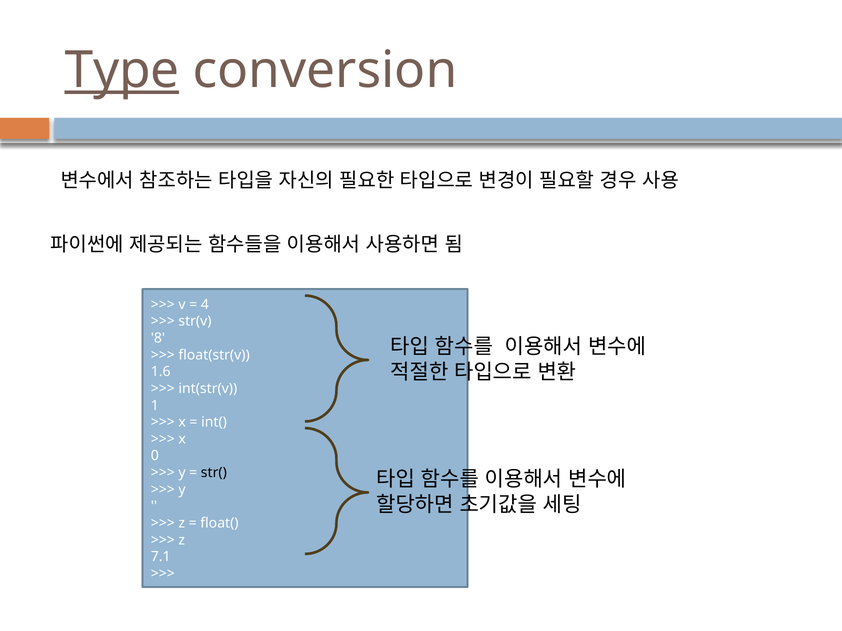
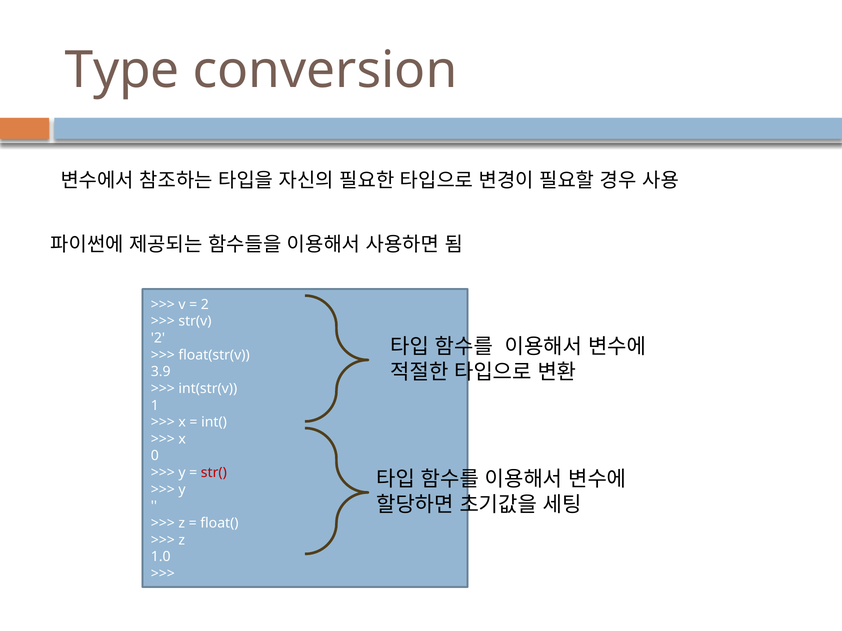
Type underline: present -> none
4 at (205, 305): 4 -> 2
8 at (158, 338): 8 -> 2
1.6: 1.6 -> 3.9
str( colour: black -> red
7.1: 7.1 -> 1.0
